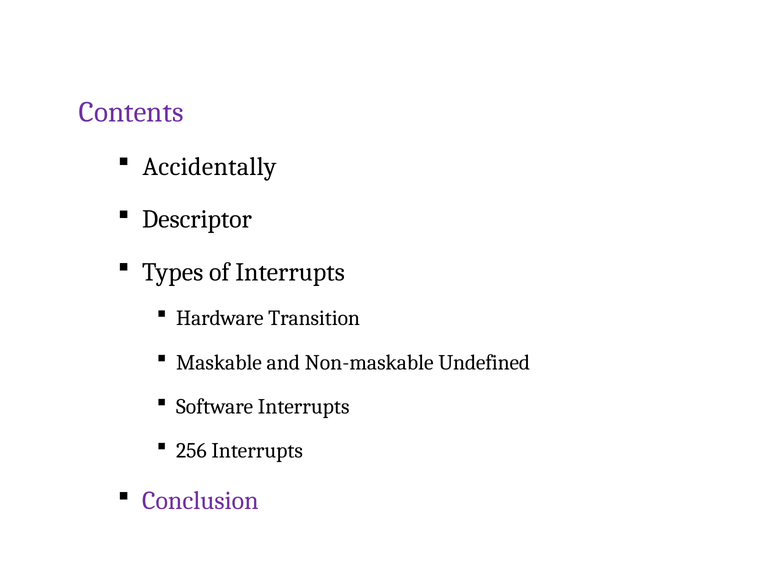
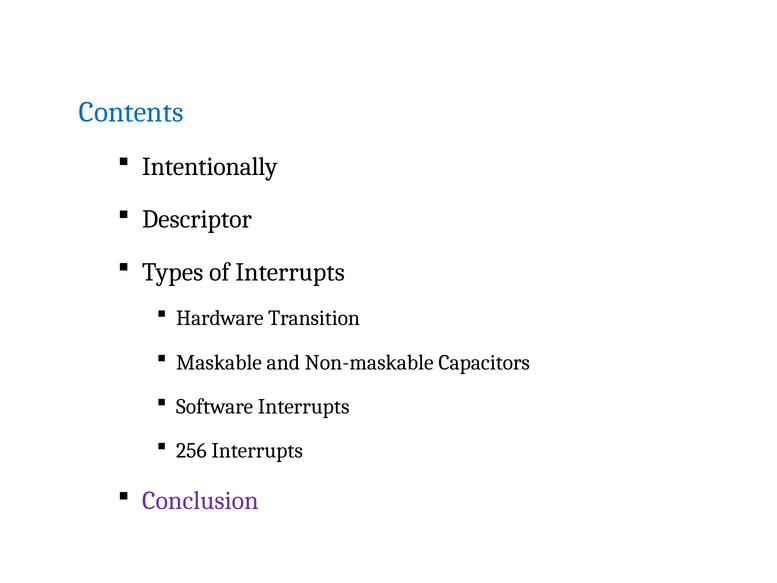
Contents colour: purple -> blue
Accidentally: Accidentally -> Intentionally
Undefined: Undefined -> Capacitors
